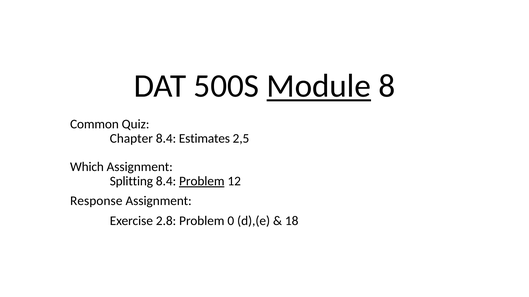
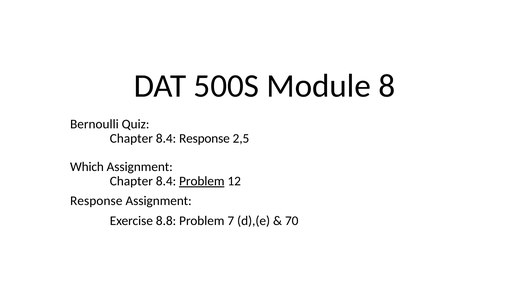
Module underline: present -> none
Common: Common -> Bernoulli
8.4 Estimates: Estimates -> Response
Splitting at (131, 181): Splitting -> Chapter
2.8: 2.8 -> 8.8
0: 0 -> 7
18: 18 -> 70
